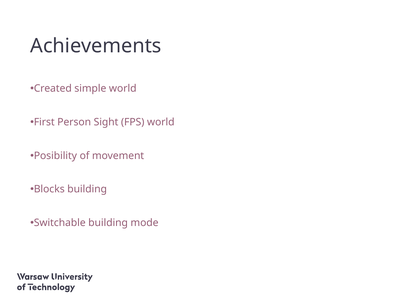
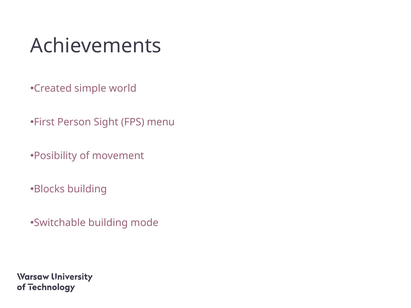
FPS world: world -> menu
